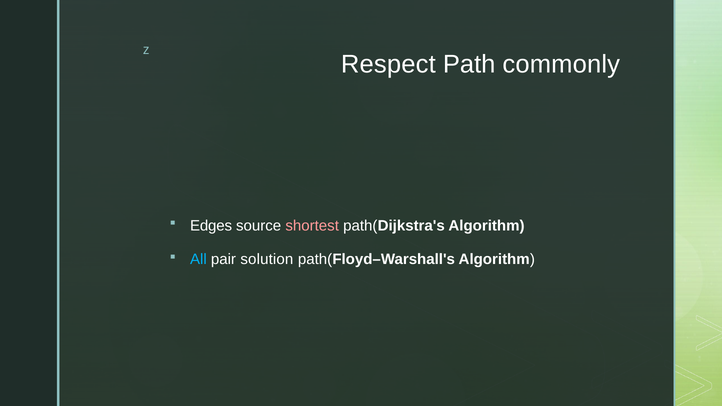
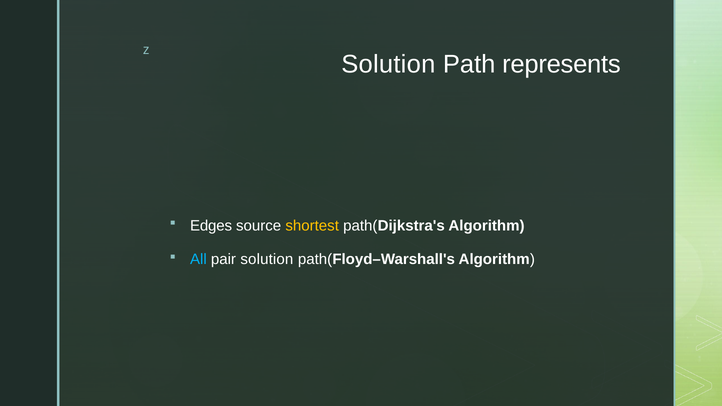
Respect at (388, 64): Respect -> Solution
commonly: commonly -> represents
shortest colour: pink -> yellow
